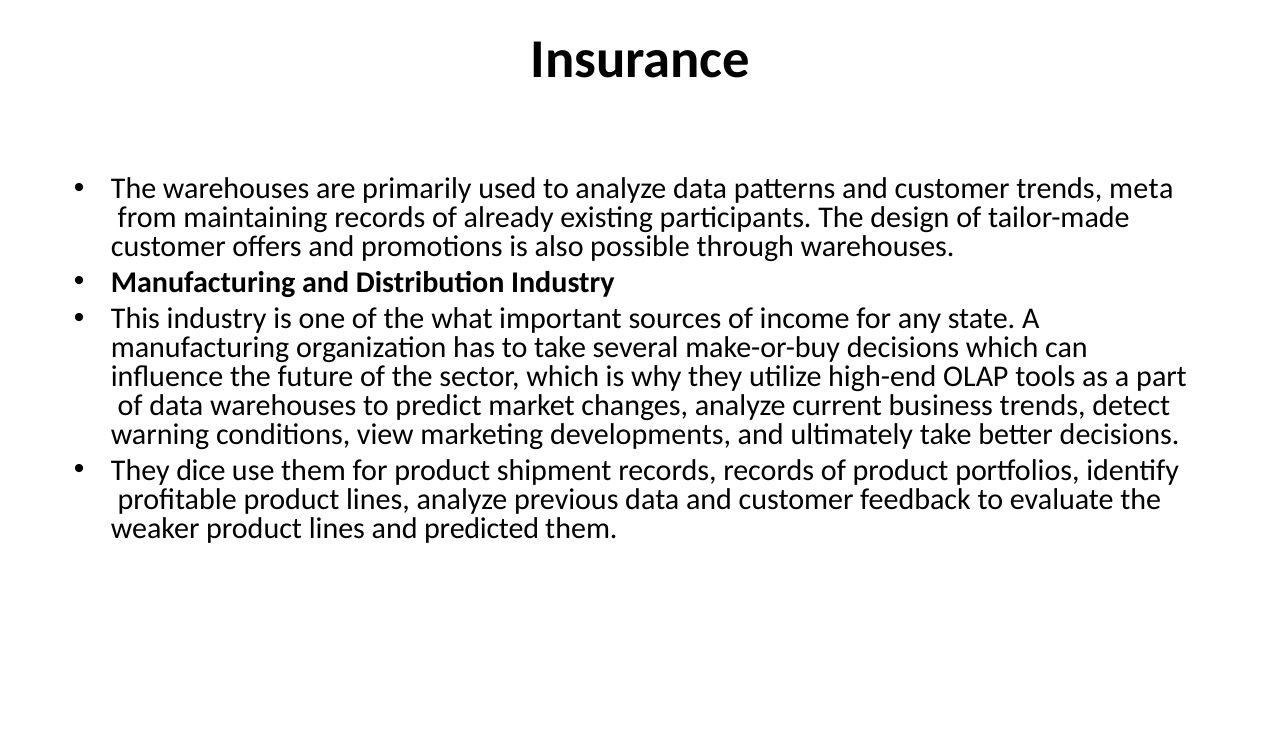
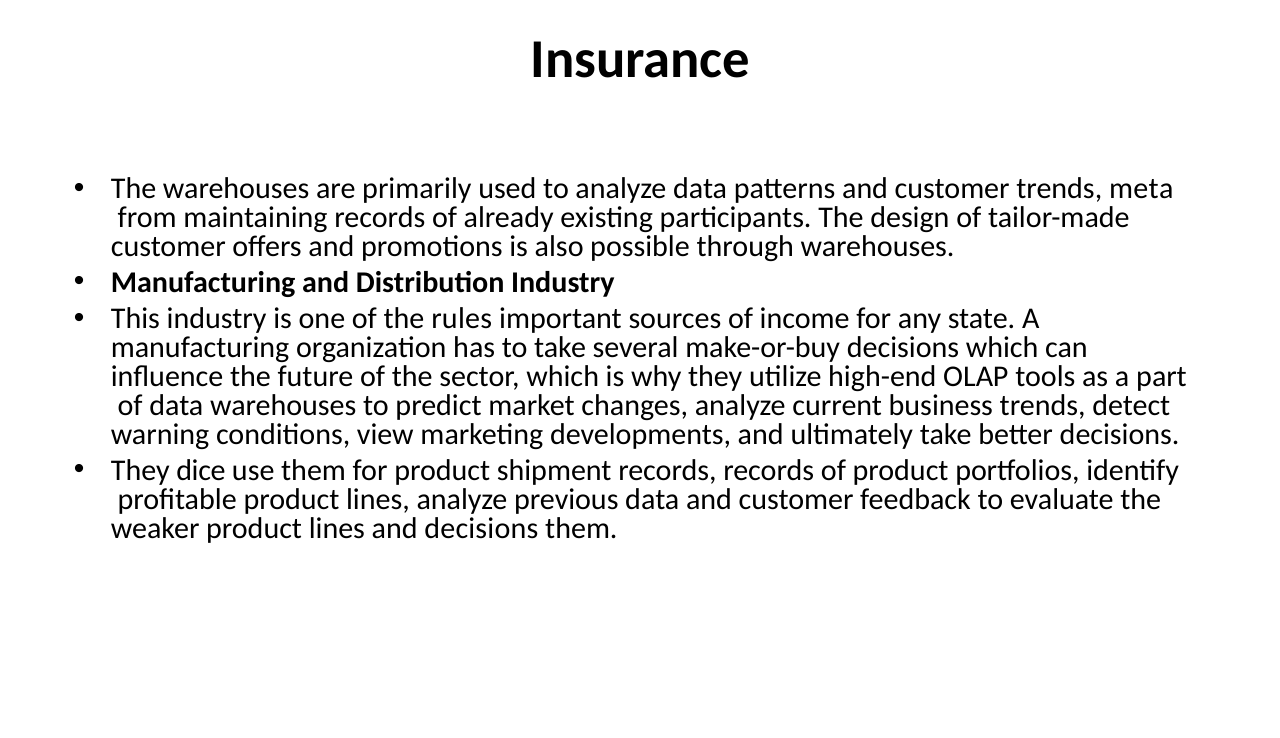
what: what -> rules
and predicted: predicted -> decisions
